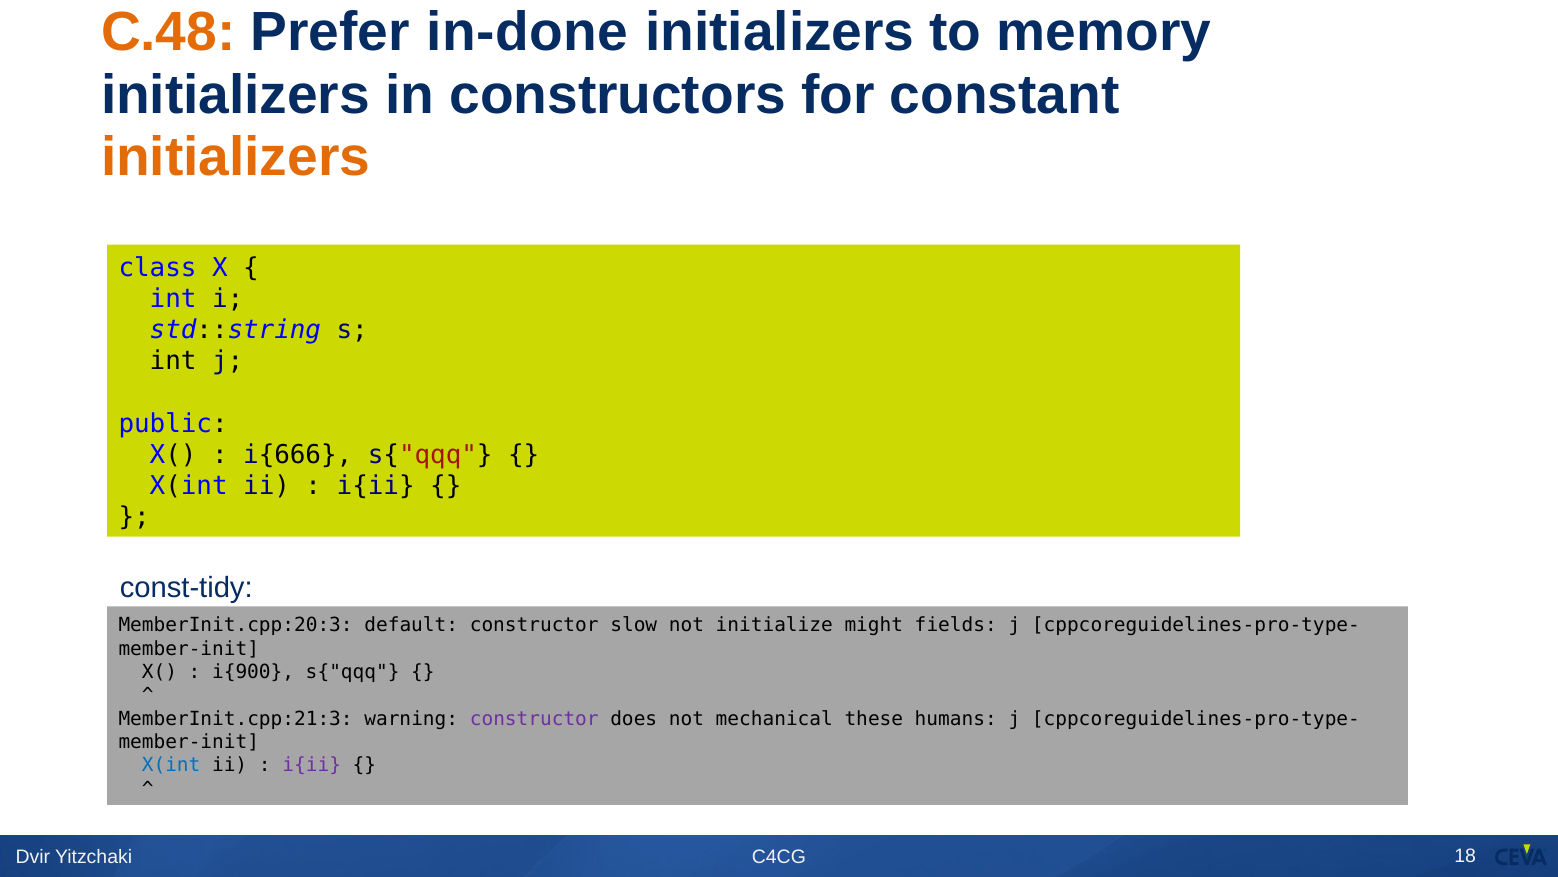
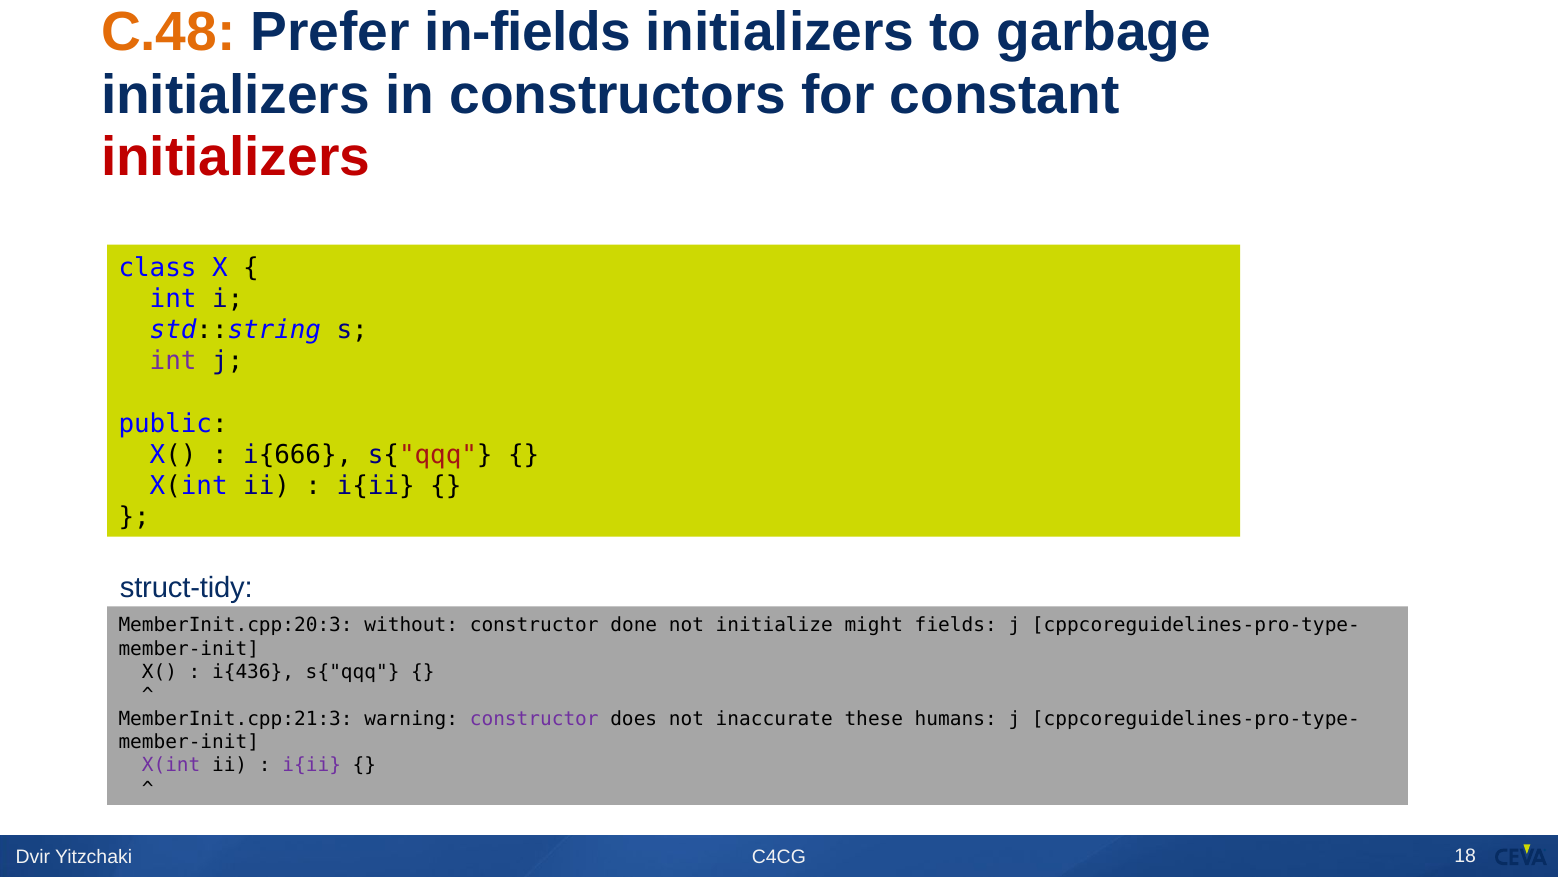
in-done: in-done -> in-fields
memory: memory -> garbage
initializers at (236, 158) colour: orange -> red
int at (173, 361) colour: black -> purple
const-tidy: const-tidy -> struct-tidy
default: default -> without
slow: slow -> done
i{900: i{900 -> i{436
mechanical: mechanical -> inaccurate
X(int at (171, 765) colour: blue -> purple
